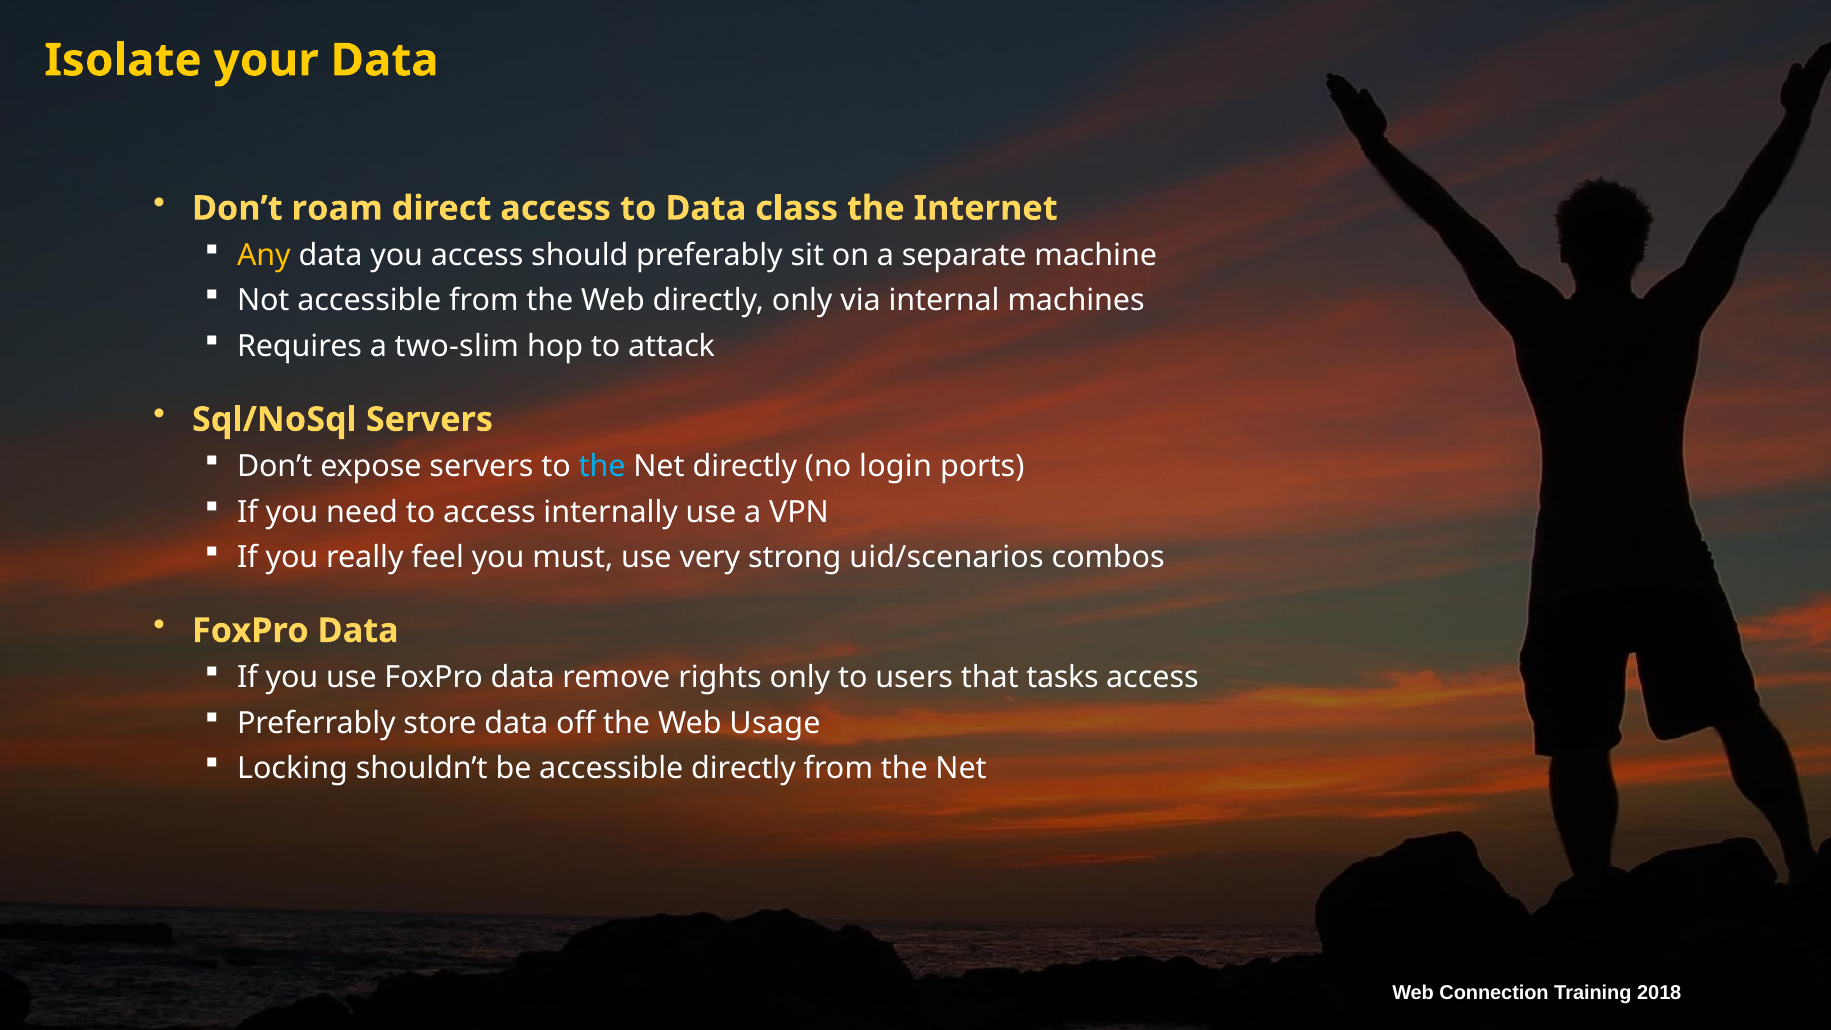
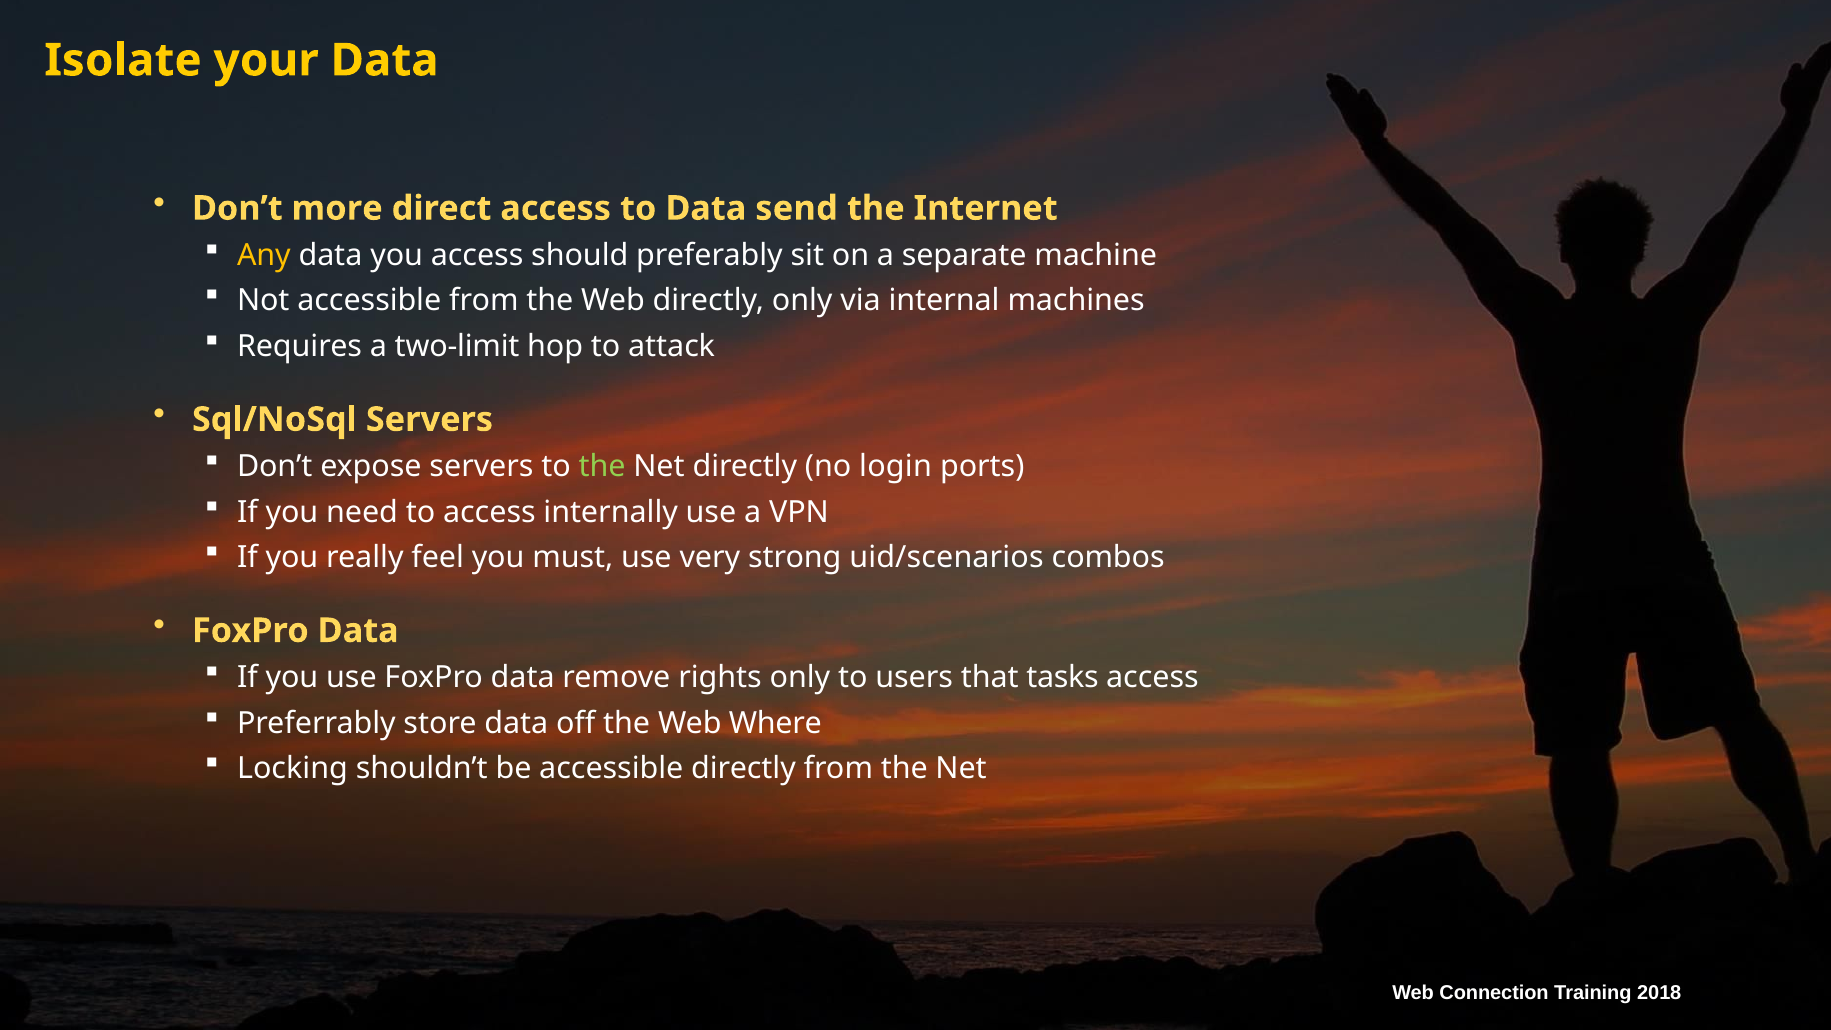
roam: roam -> more
class: class -> send
two-slim: two-slim -> two-limit
the at (602, 467) colour: light blue -> light green
Usage: Usage -> Where
